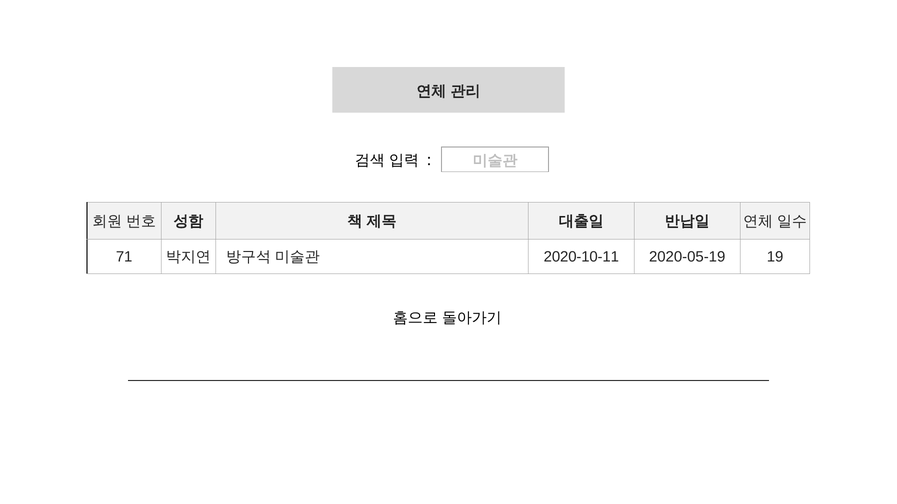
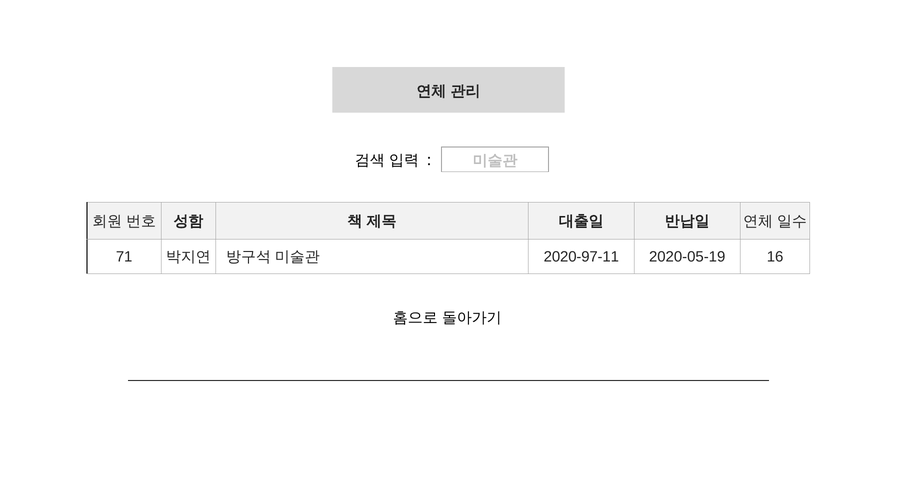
2020-10-11: 2020-10-11 -> 2020-97-11
19: 19 -> 16
